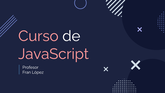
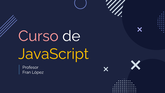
JavaScript colour: pink -> yellow
